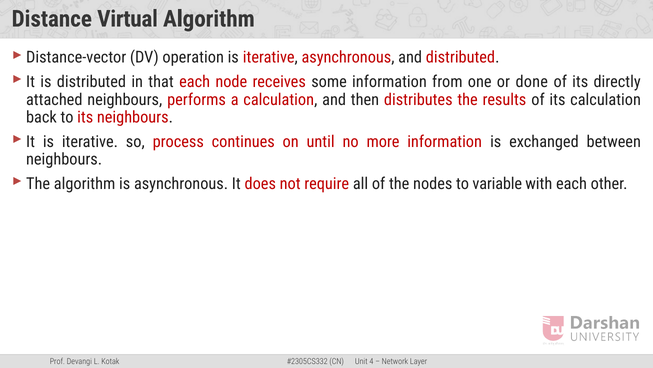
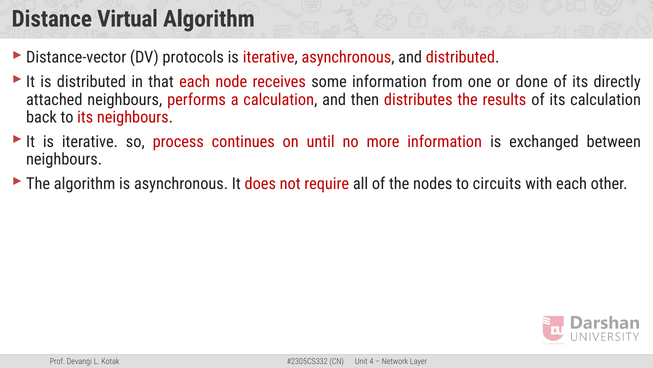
operation: operation -> protocols
variable: variable -> circuits
